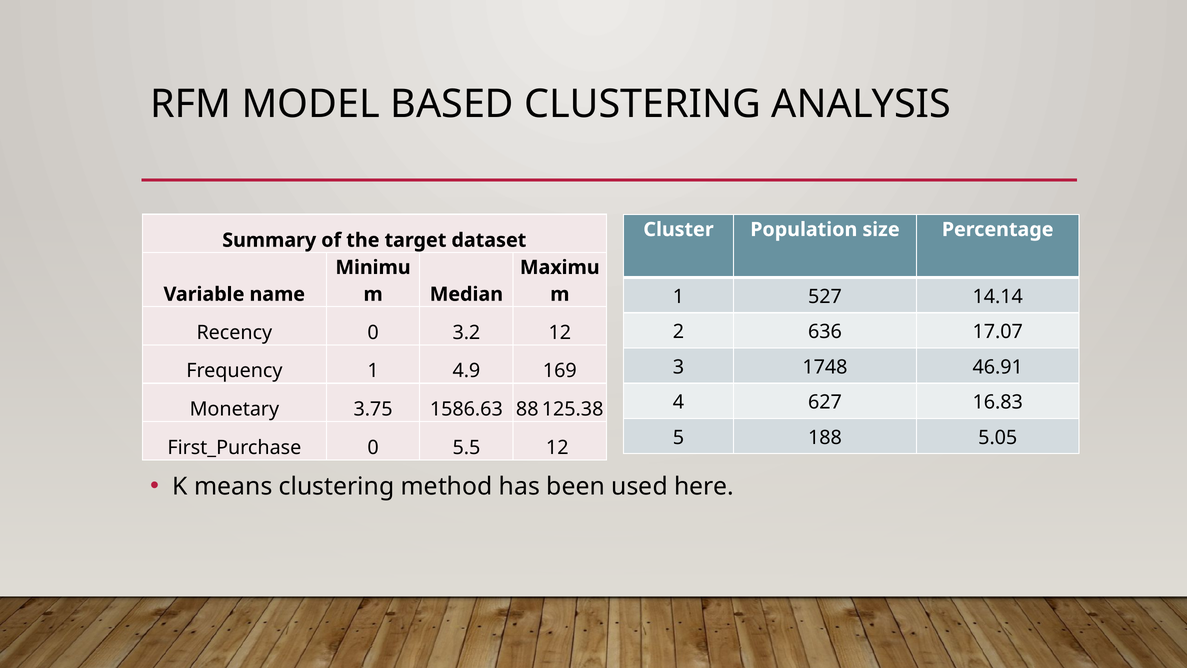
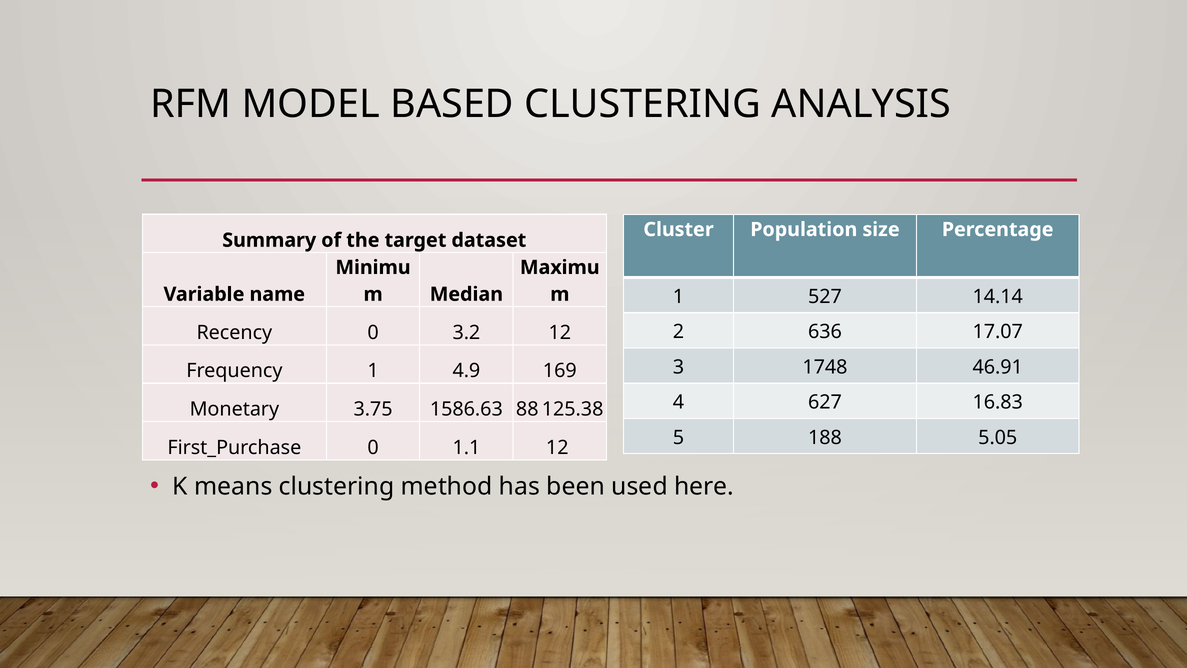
5.5: 5.5 -> 1.1
